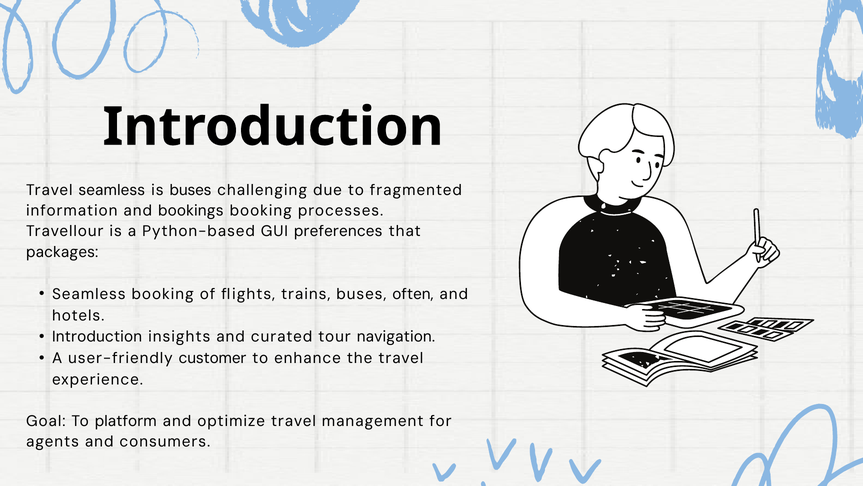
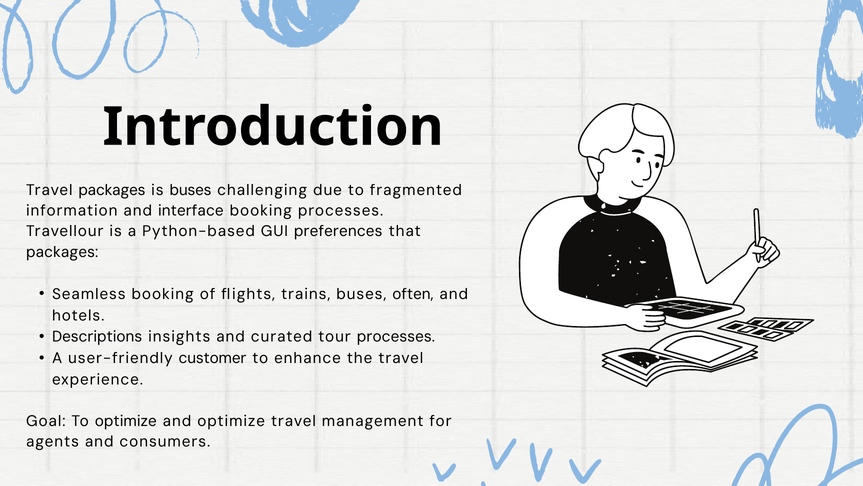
Travel seamless: seamless -> packages
bookings: bookings -> interface
Introduction at (97, 337): Introduction -> Descriptions
tour navigation: navigation -> processes
To platform: platform -> optimize
